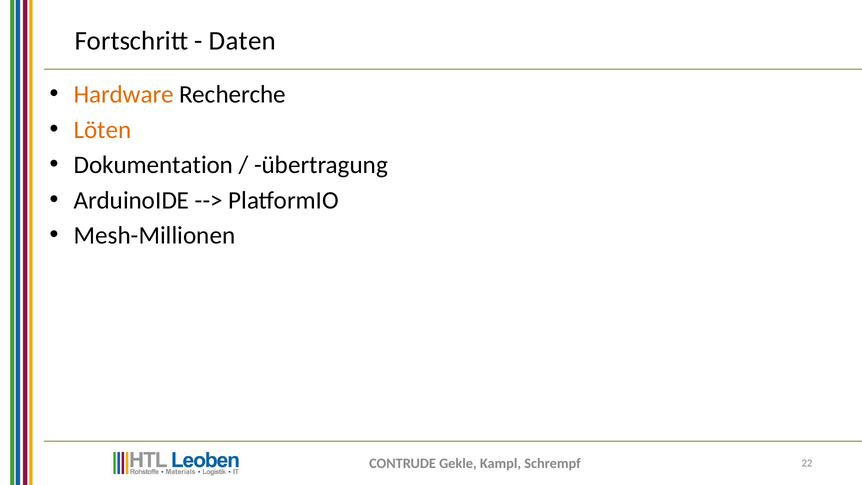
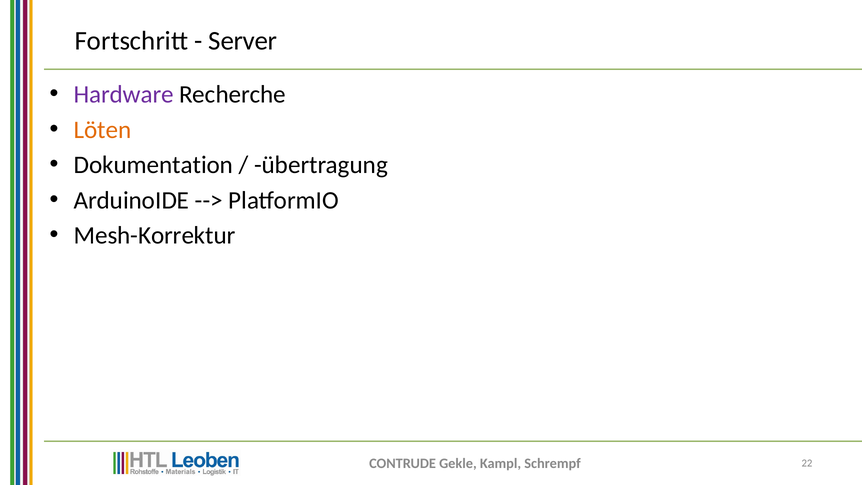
Daten: Daten -> Server
Hardware colour: orange -> purple
Mesh-Millionen: Mesh-Millionen -> Mesh-Korrektur
